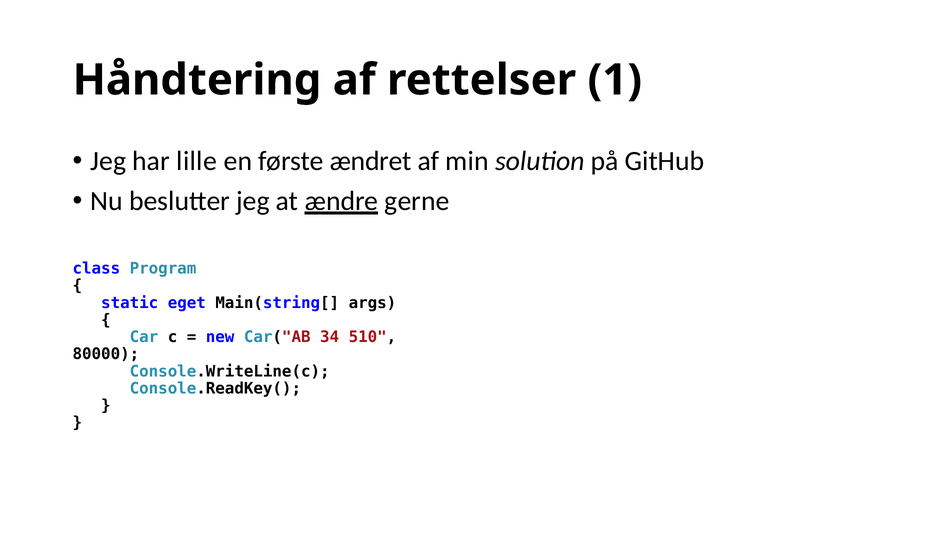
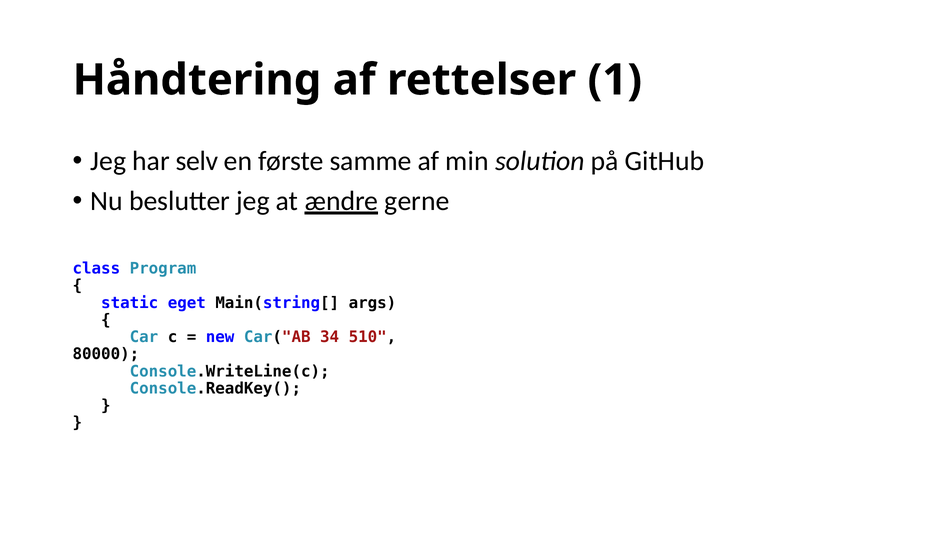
lille: lille -> selv
ændret: ændret -> samme
